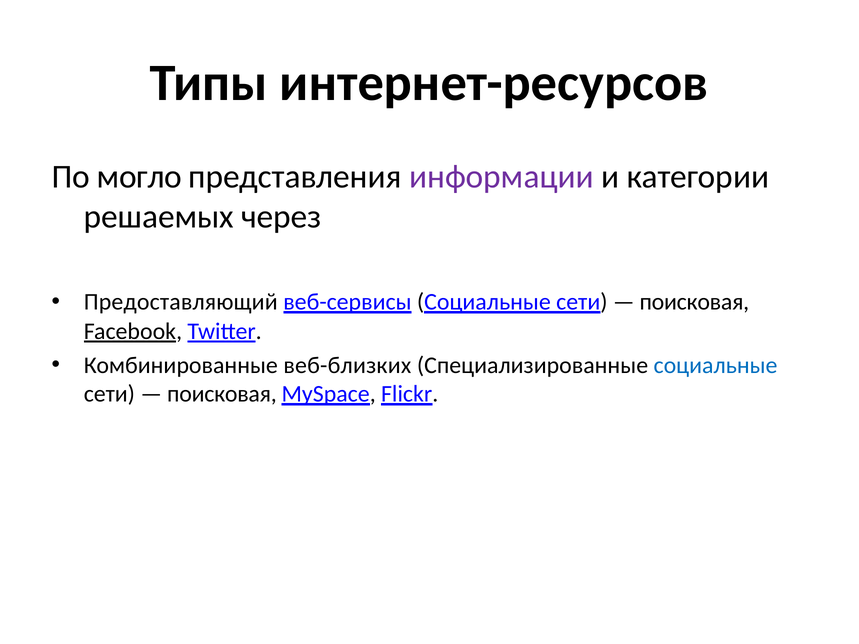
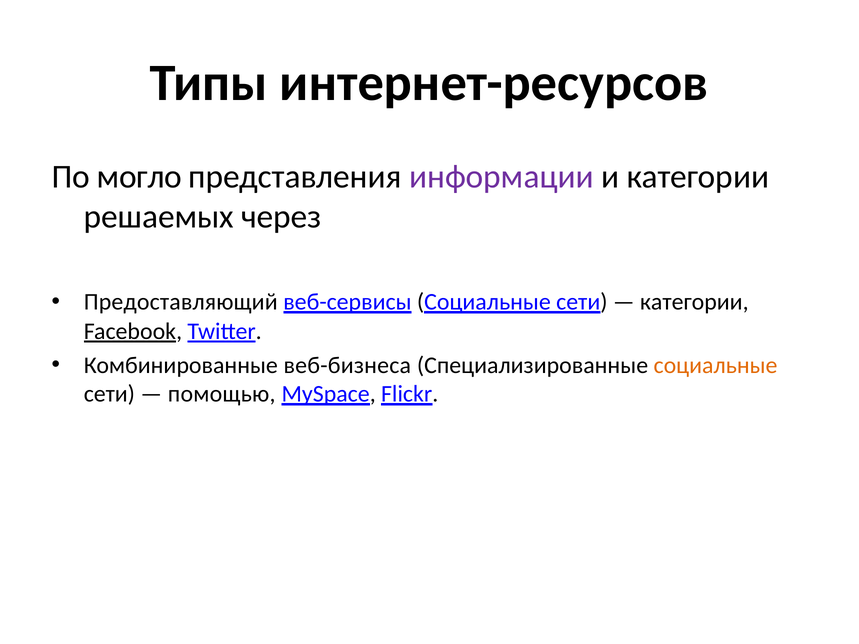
поисковая at (694, 302): поисковая -> категории
веб-близких: веб-близких -> веб-бизнеса
социальные at (716, 365) colour: blue -> orange
поисковая at (222, 394): поисковая -> помощью
